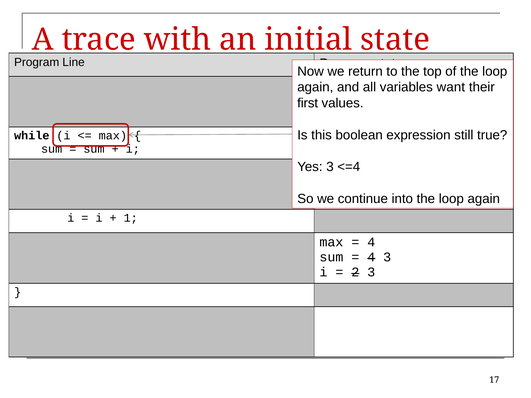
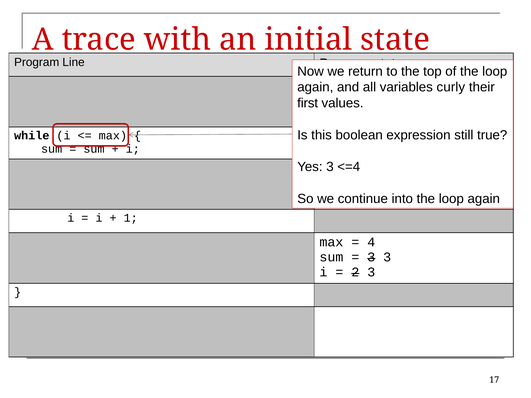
want: want -> curly
4 at (371, 257): 4 -> 3
